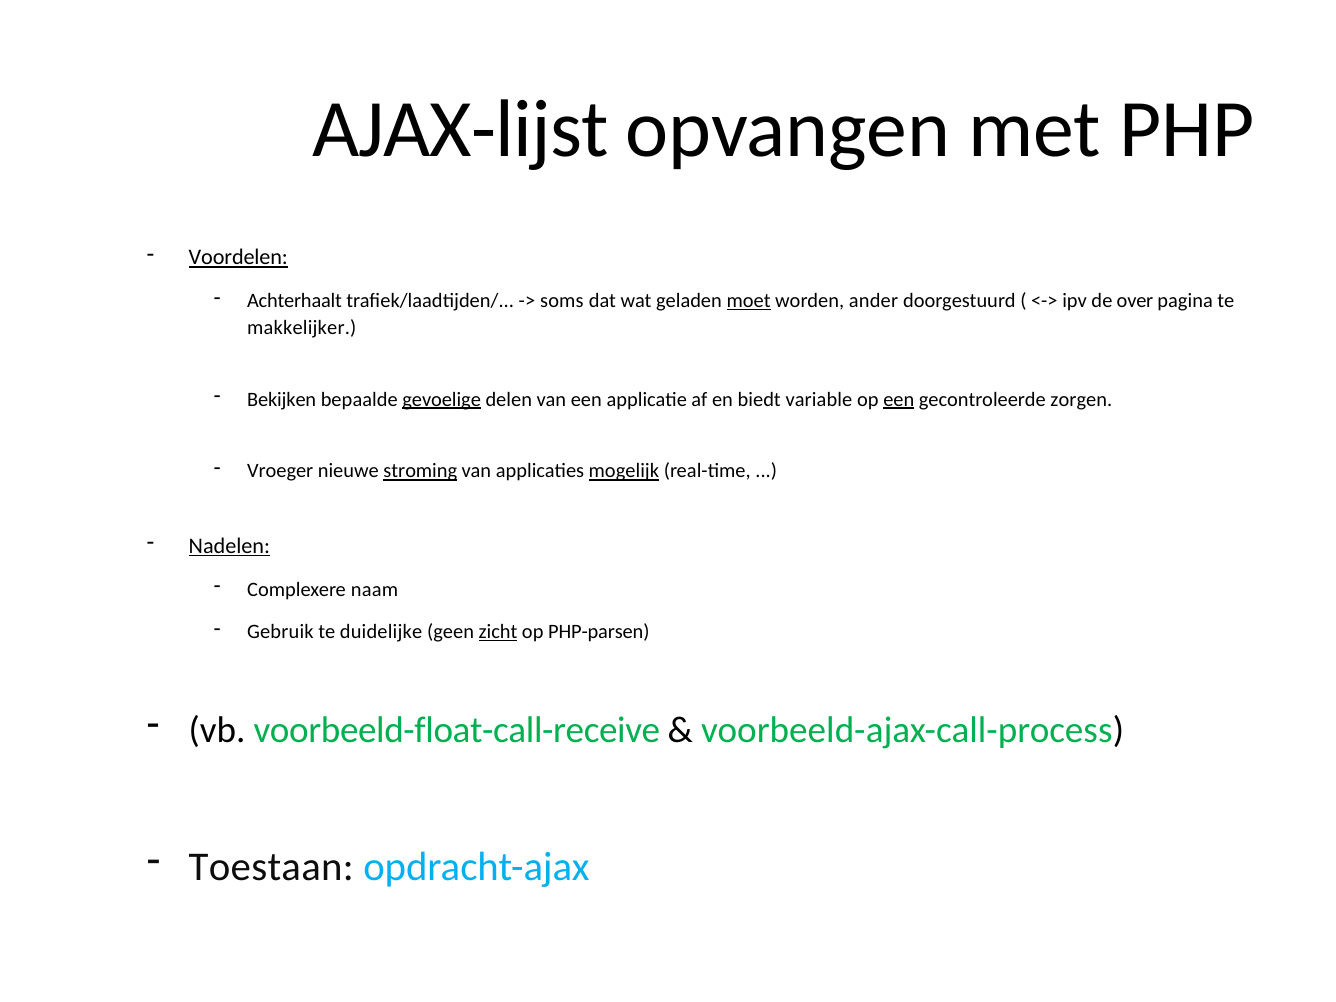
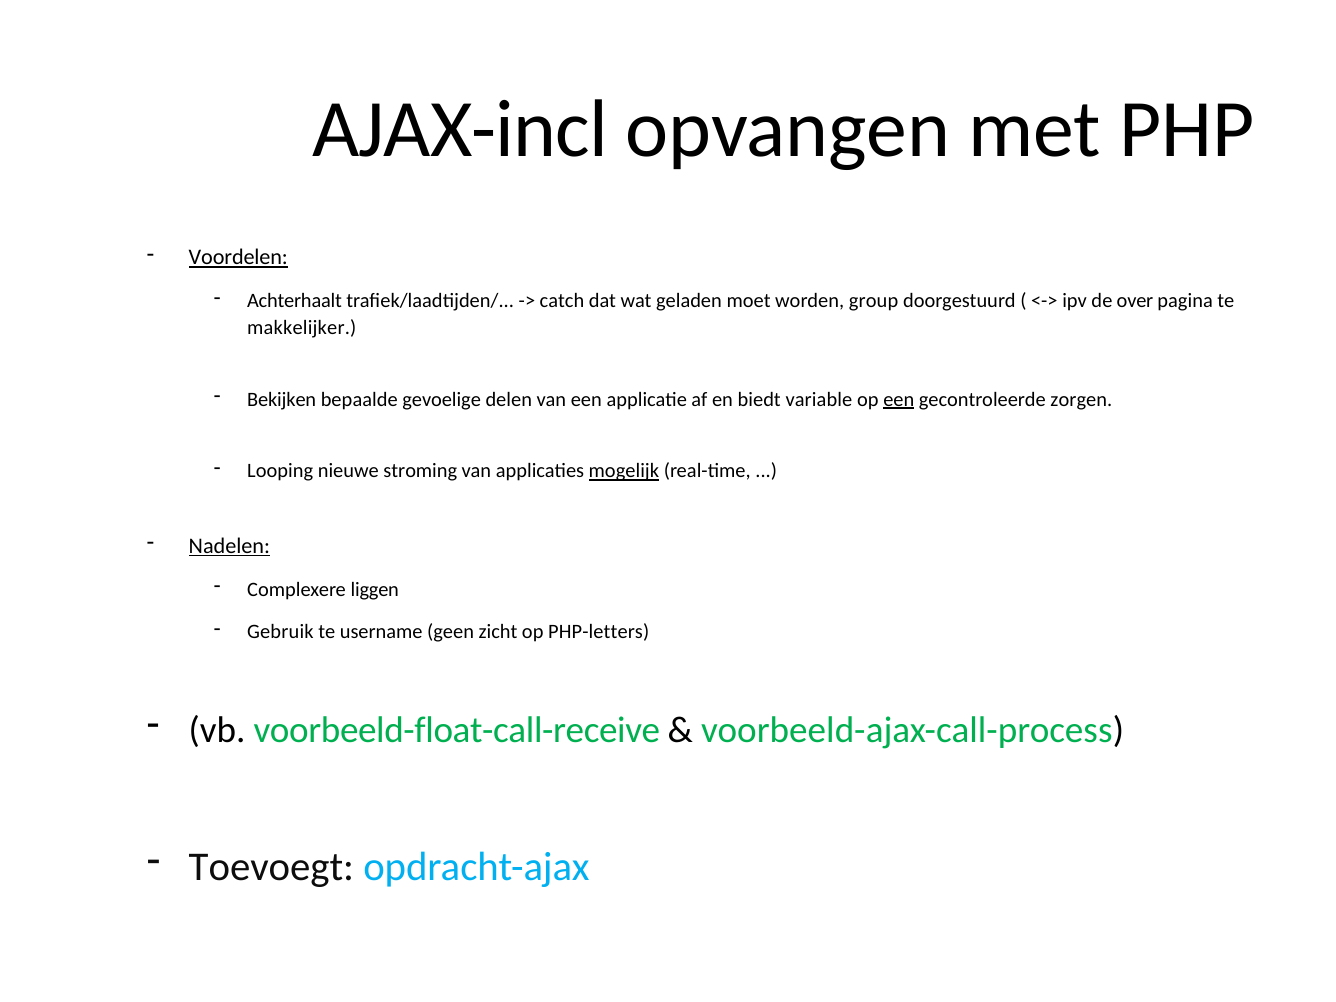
AJAX-lijst: AJAX-lijst -> AJAX-incl
soms: soms -> catch
moet underline: present -> none
ander: ander -> group
gevoelige underline: present -> none
Vroeger: Vroeger -> Looping
stroming underline: present -> none
naam: naam -> liggen
duidelijke: duidelijke -> username
zicht underline: present -> none
PHP-parsen: PHP-parsen -> PHP-letters
Toestaan: Toestaan -> Toevoegt
